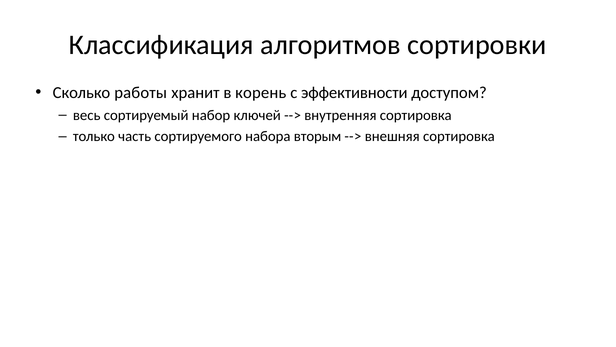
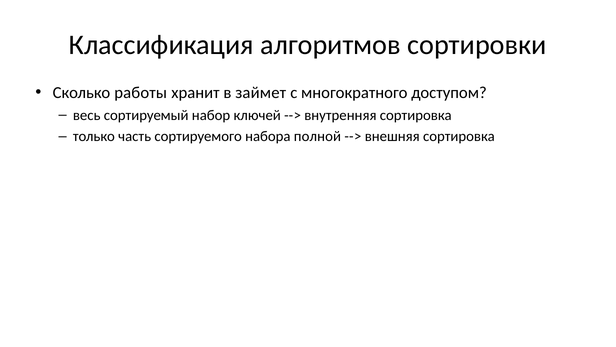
корень: корень -> займет
эффективности: эффективности -> многократного
вторым: вторым -> полной
